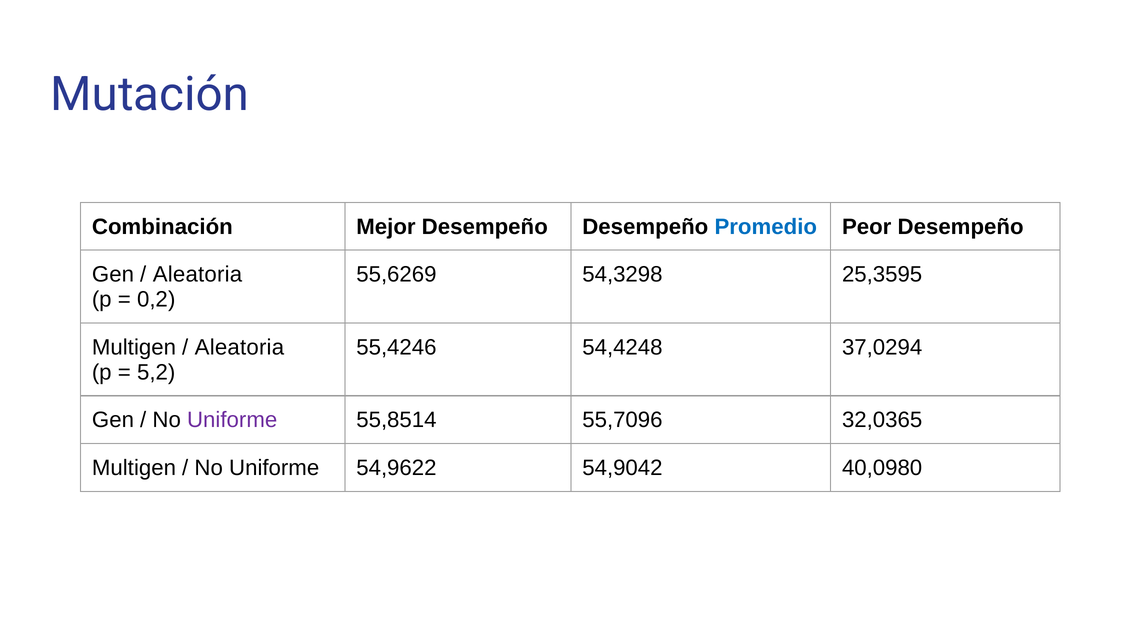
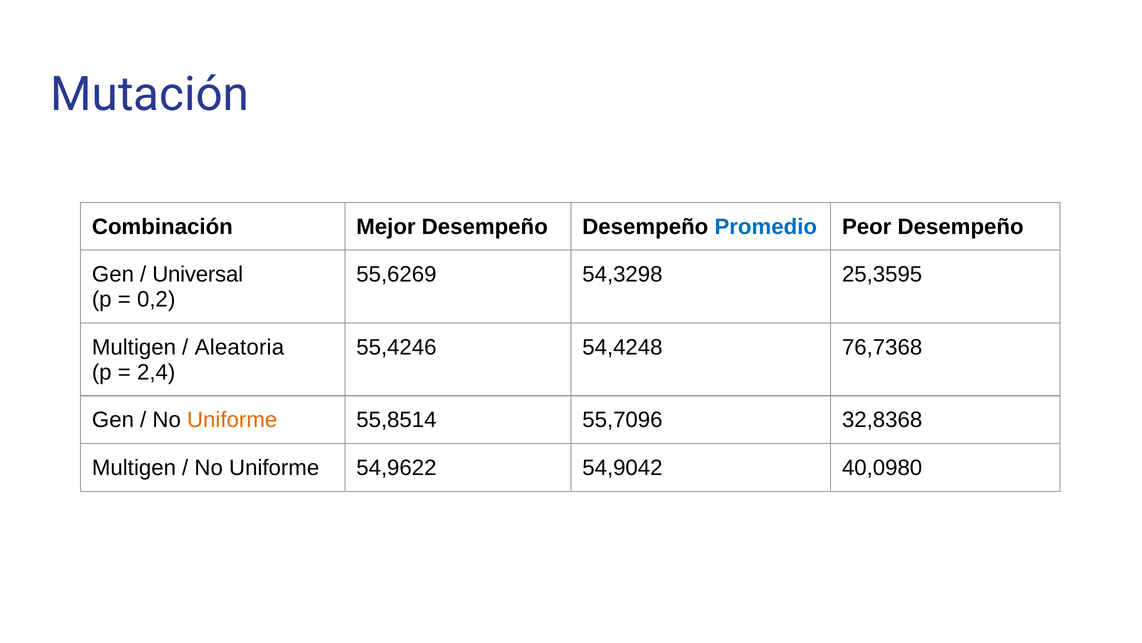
Aleatoria at (197, 274): Aleatoria -> Universal
37,0294: 37,0294 -> 76,7368
5,2: 5,2 -> 2,4
Uniforme at (232, 420) colour: purple -> orange
32,0365: 32,0365 -> 32,8368
